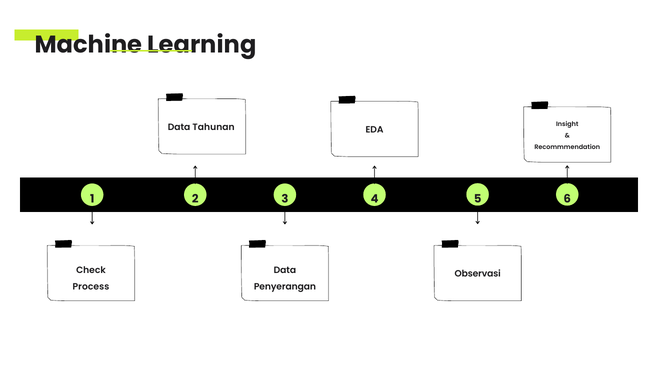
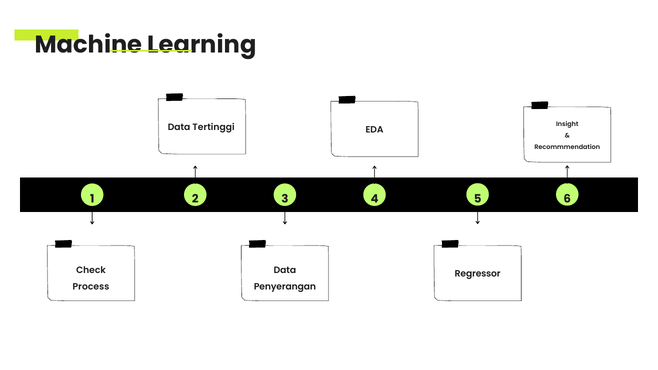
Tahunan: Tahunan -> Tertinggi
Observasi: Observasi -> Regressor
